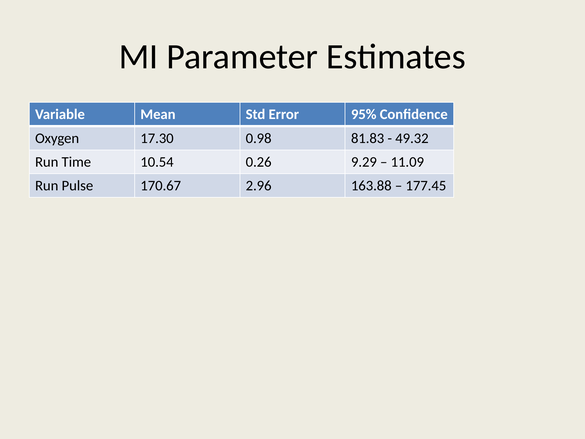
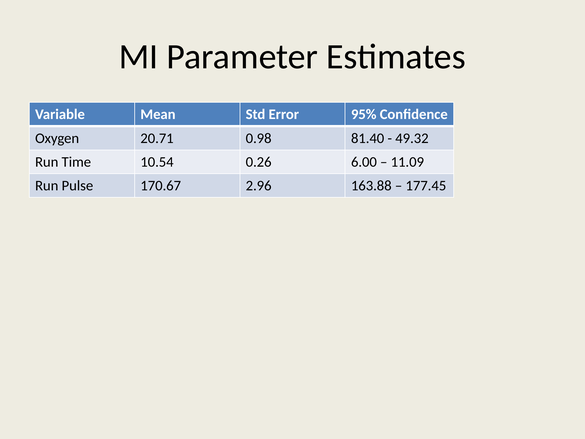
17.30: 17.30 -> 20.71
81.83: 81.83 -> 81.40
9.29: 9.29 -> 6.00
